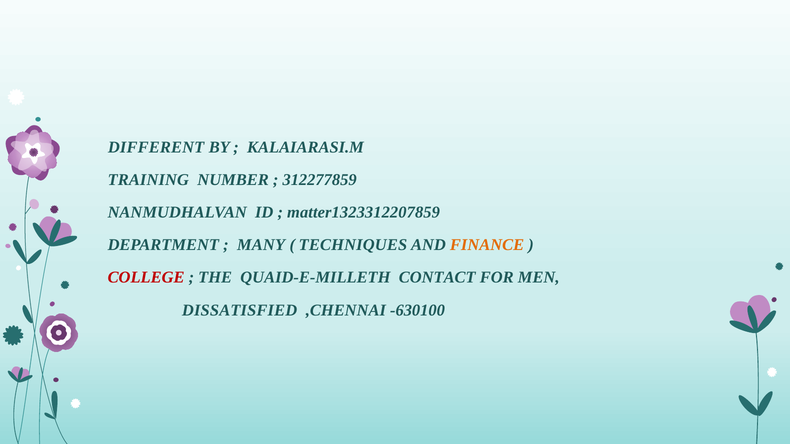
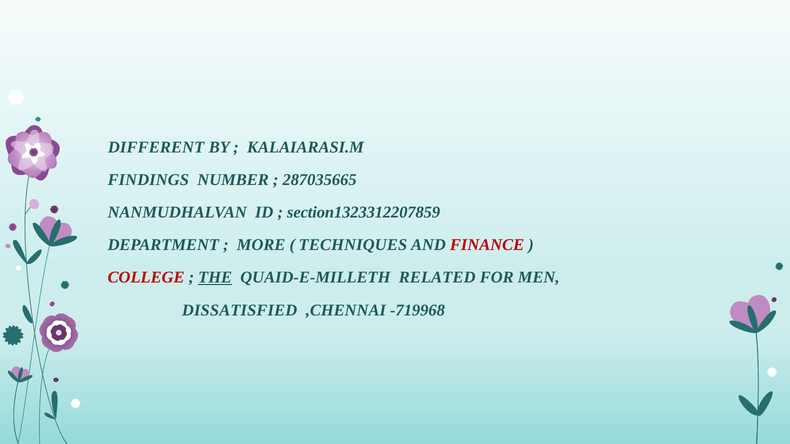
TRAINING: TRAINING -> FINDINGS
312277859: 312277859 -> 287035665
matter1323312207859: matter1323312207859 -> section1323312207859
MANY: MANY -> MORE
FINANCE colour: orange -> red
THE underline: none -> present
CONTACT: CONTACT -> RELATED
-630100: -630100 -> -719968
